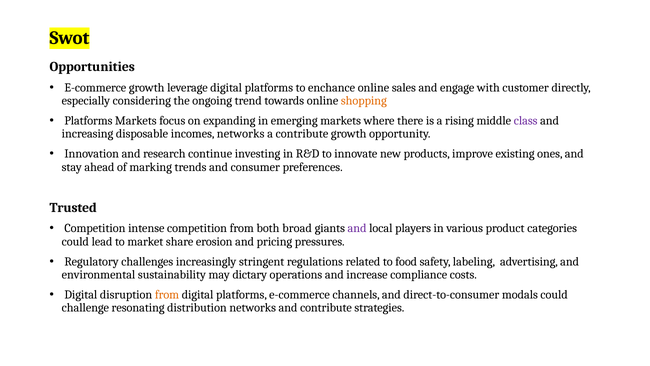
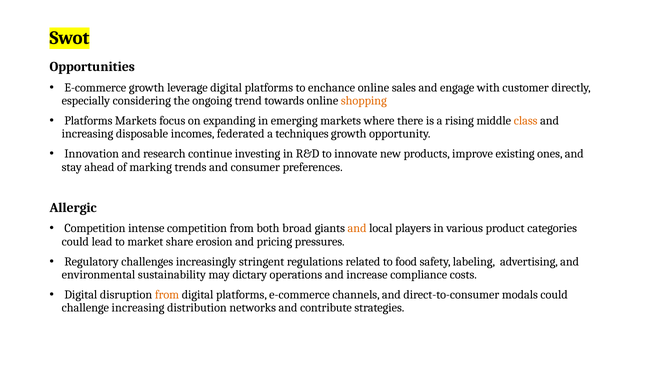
class colour: purple -> orange
incomes networks: networks -> federated
a contribute: contribute -> techniques
Trusted: Trusted -> Allergic
and at (357, 228) colour: purple -> orange
challenge resonating: resonating -> increasing
